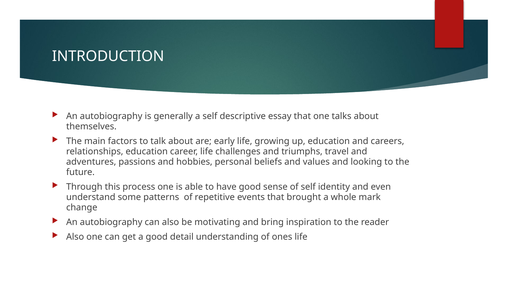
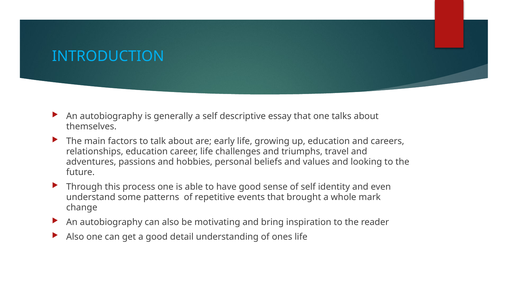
INTRODUCTION colour: white -> light blue
